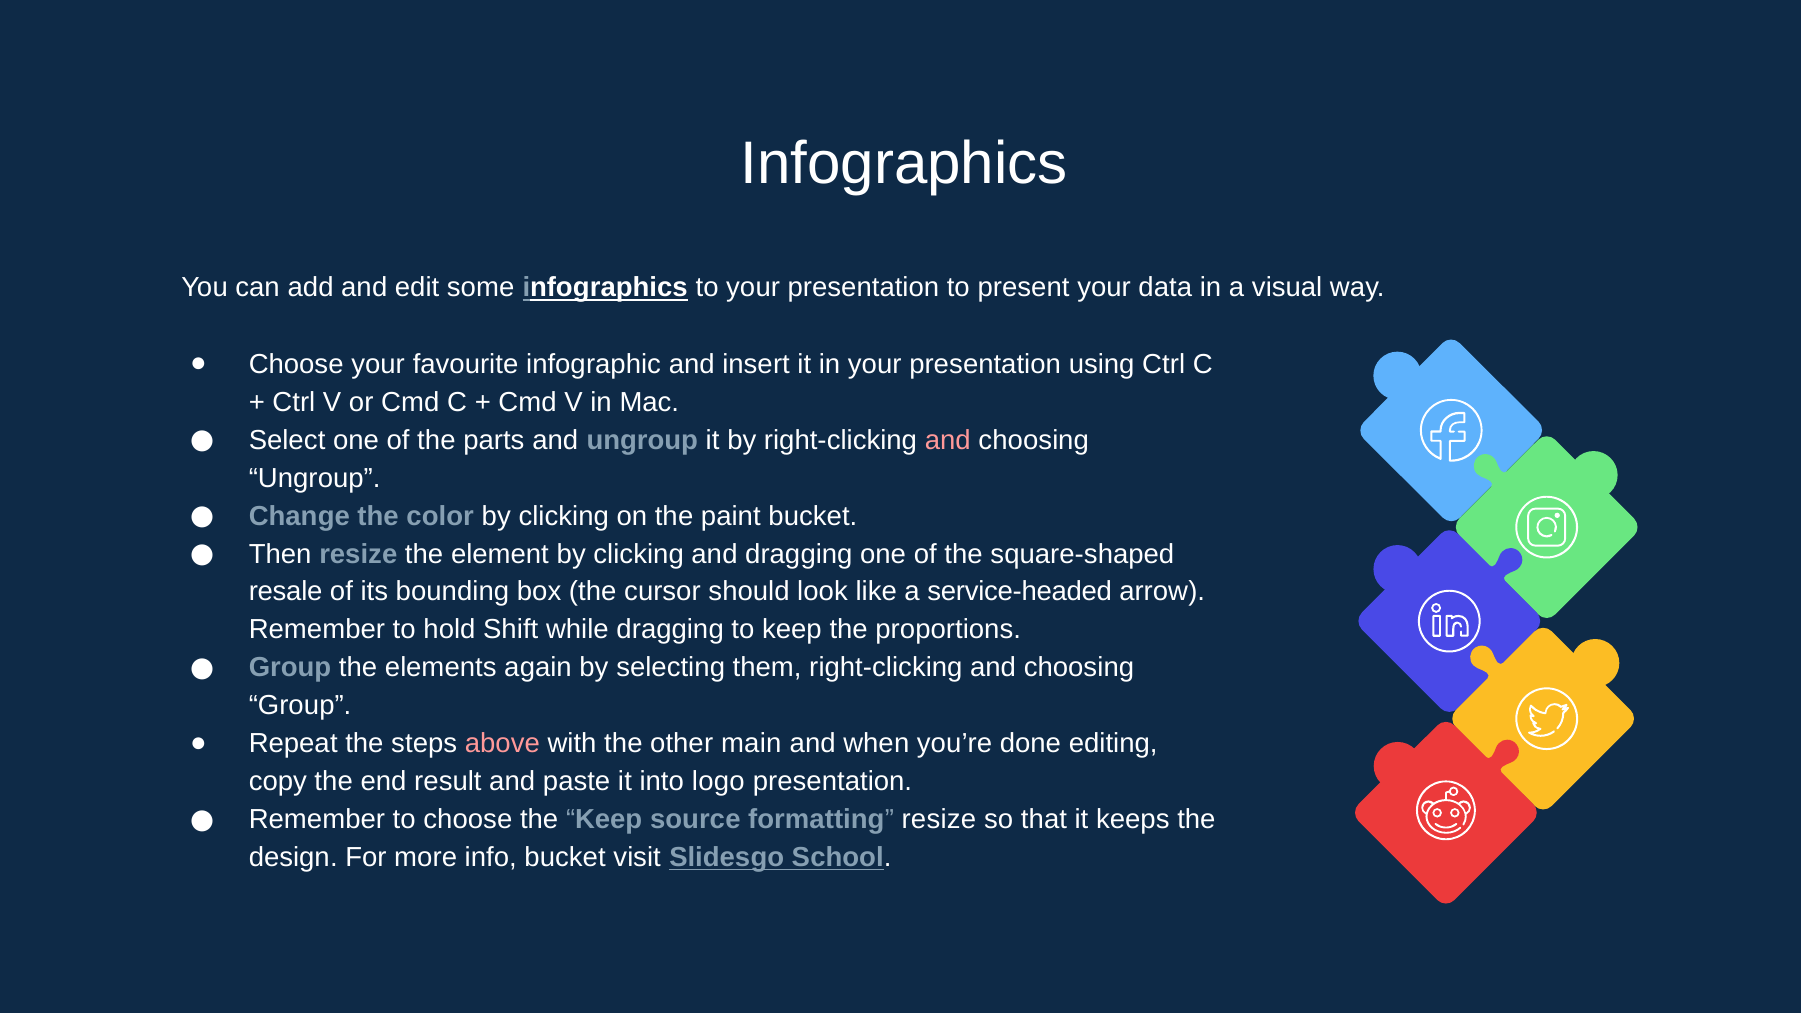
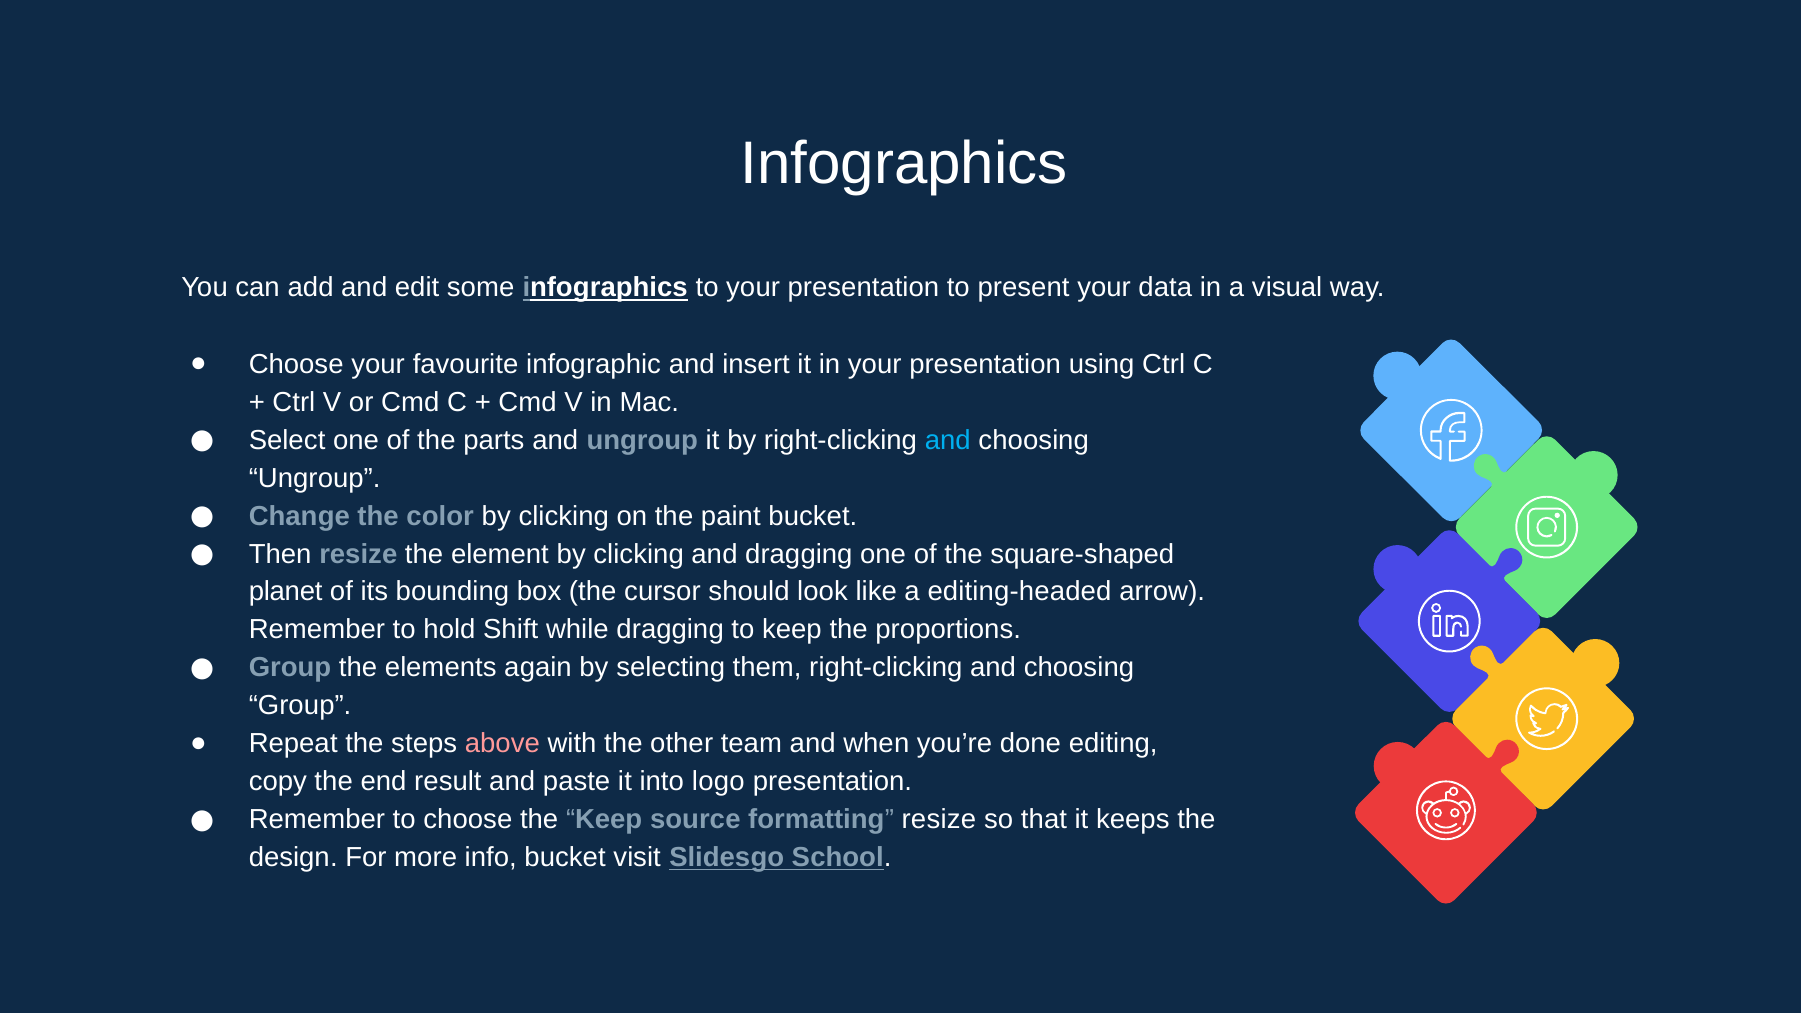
and at (948, 440) colour: pink -> light blue
resale: resale -> planet
service-headed: service-headed -> editing-headed
main: main -> team
